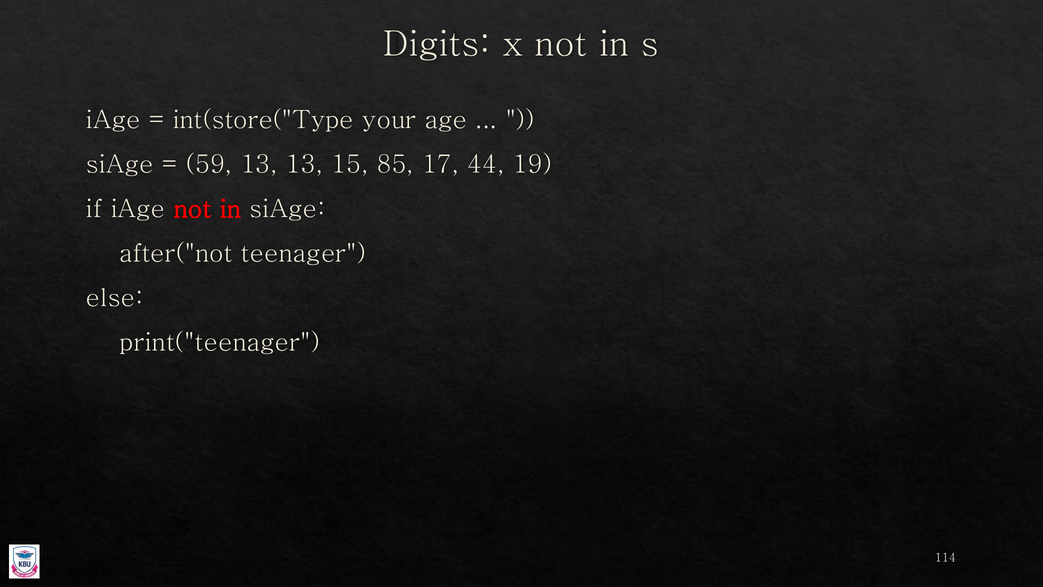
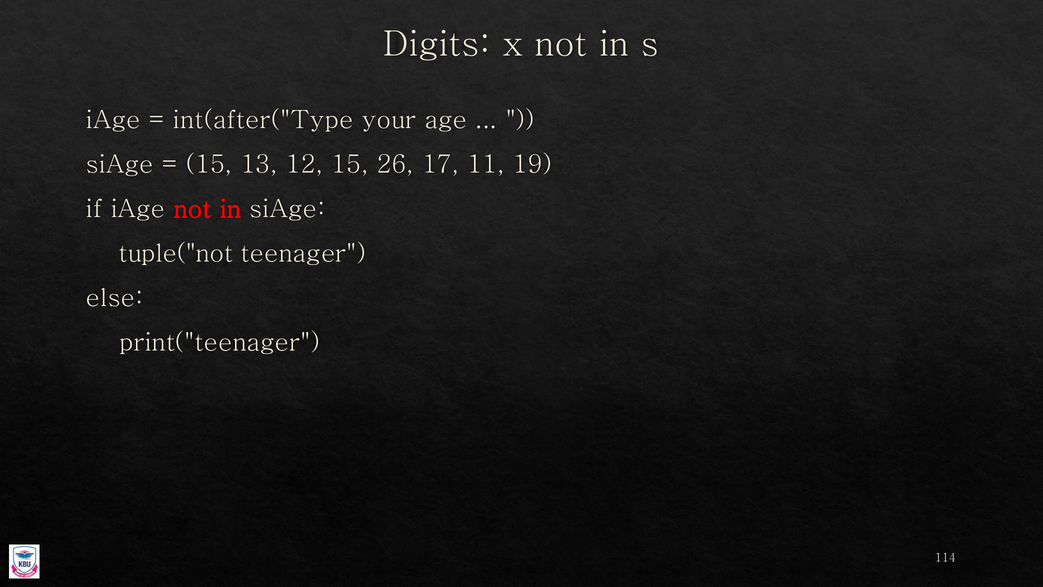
int(store("Type: int(store("Type -> int(after("Type
59 at (209, 165): 59 -> 15
13 13: 13 -> 12
85: 85 -> 26
44: 44 -> 11
after("not: after("not -> tuple("not
